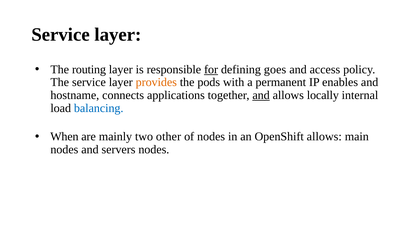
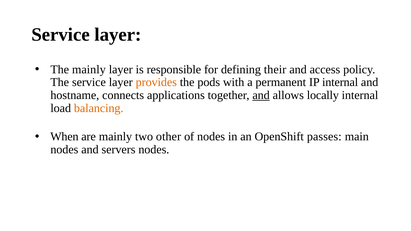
The routing: routing -> mainly
for underline: present -> none
goes: goes -> their
IP enables: enables -> internal
balancing colour: blue -> orange
OpenShift allows: allows -> passes
